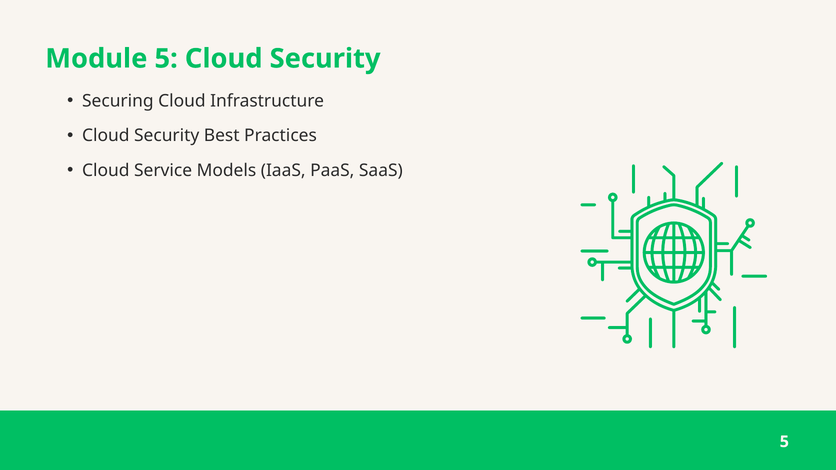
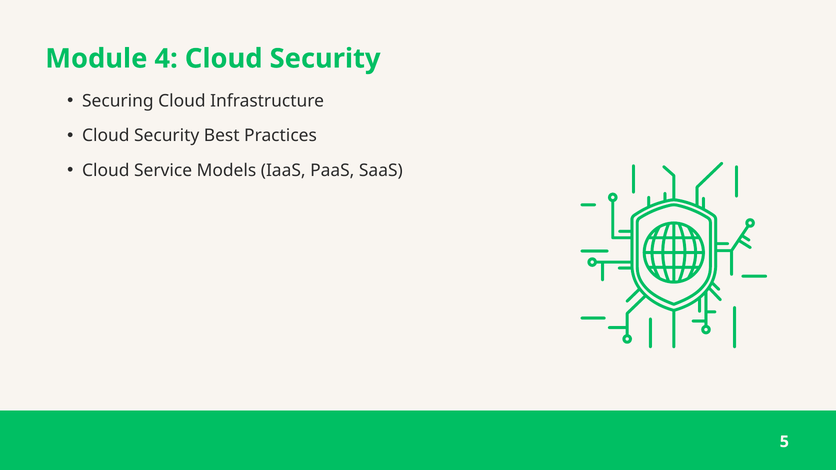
Module 5: 5 -> 4
